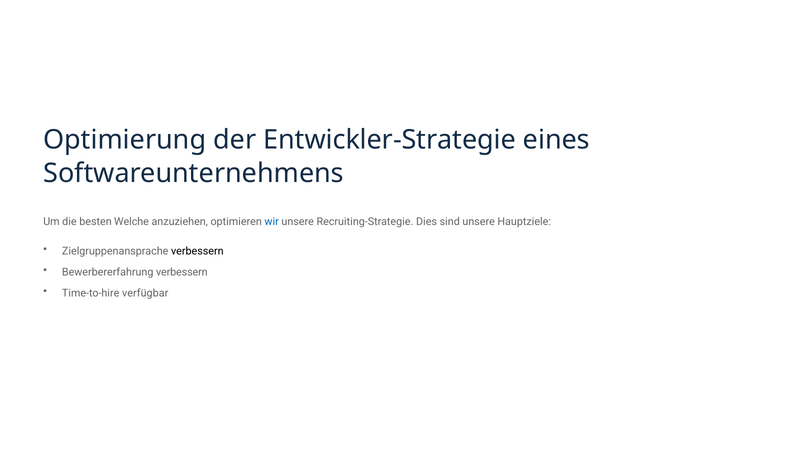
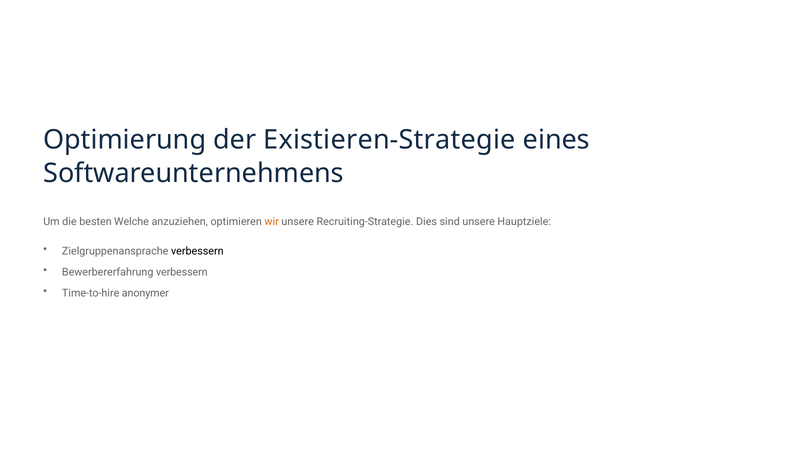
Entwickler-Strategie: Entwickler-Strategie -> Existieren-Strategie
wir colour: blue -> orange
verfügbar: verfügbar -> anonymer
